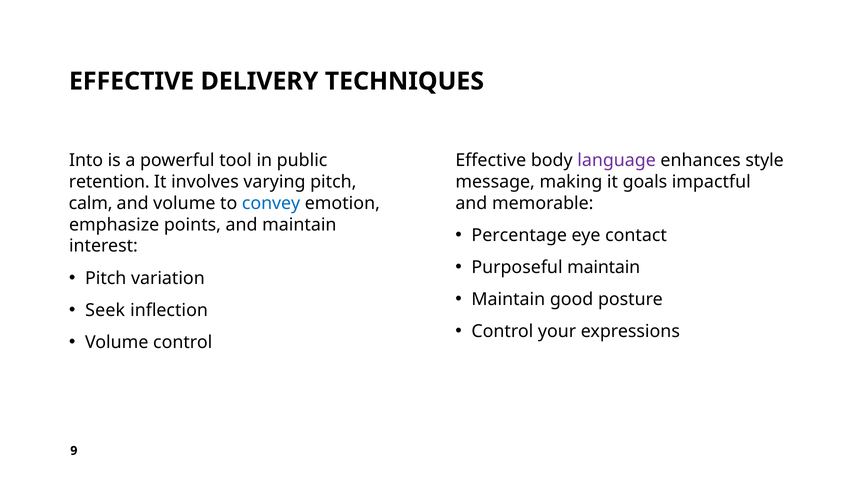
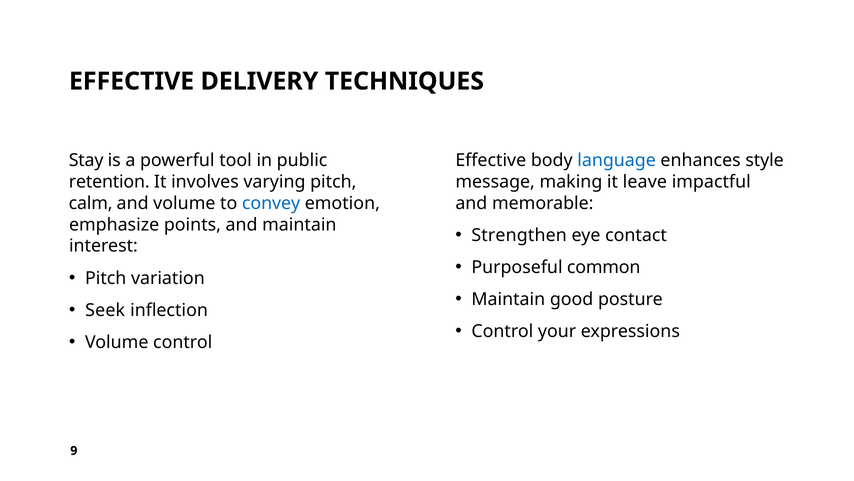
Into: Into -> Stay
language colour: purple -> blue
goals: goals -> leave
Percentage: Percentage -> Strengthen
Purposeful maintain: maintain -> common
